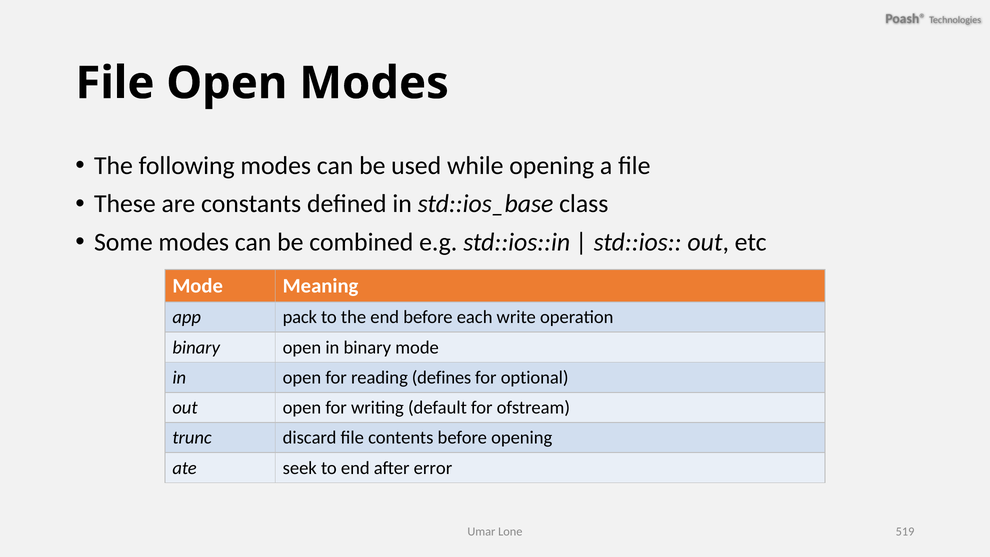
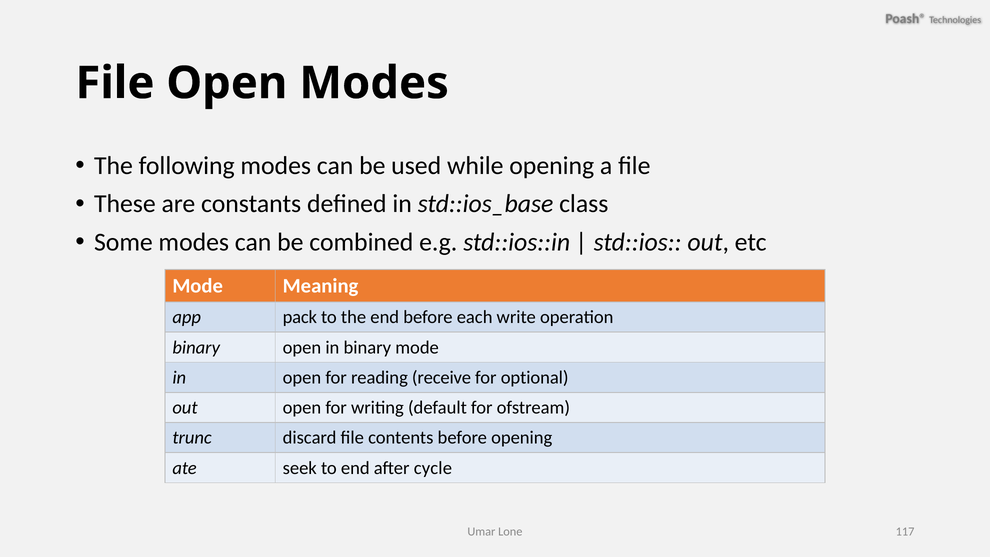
defines: defines -> receive
error: error -> cycle
519: 519 -> 117
